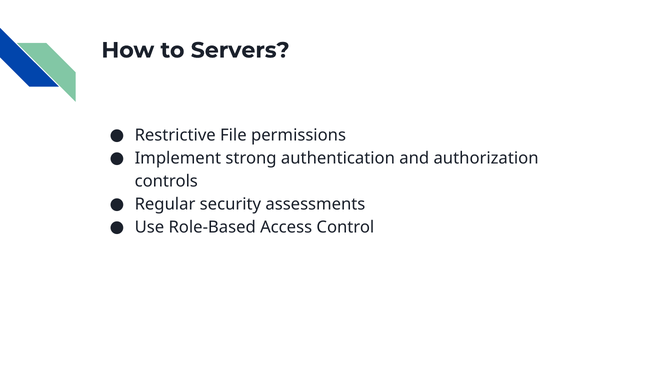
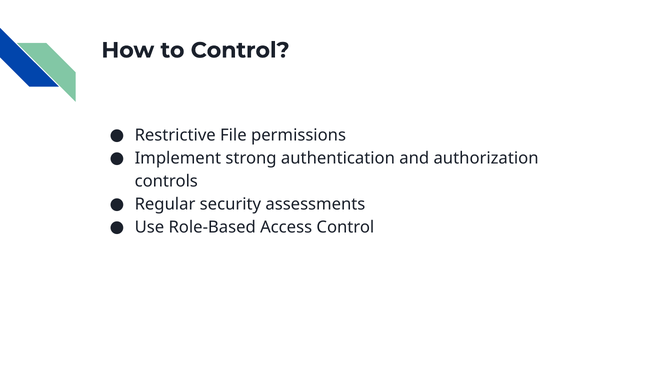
to Servers: Servers -> Control
